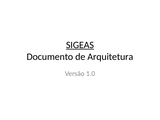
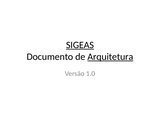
Arquitetura underline: none -> present
